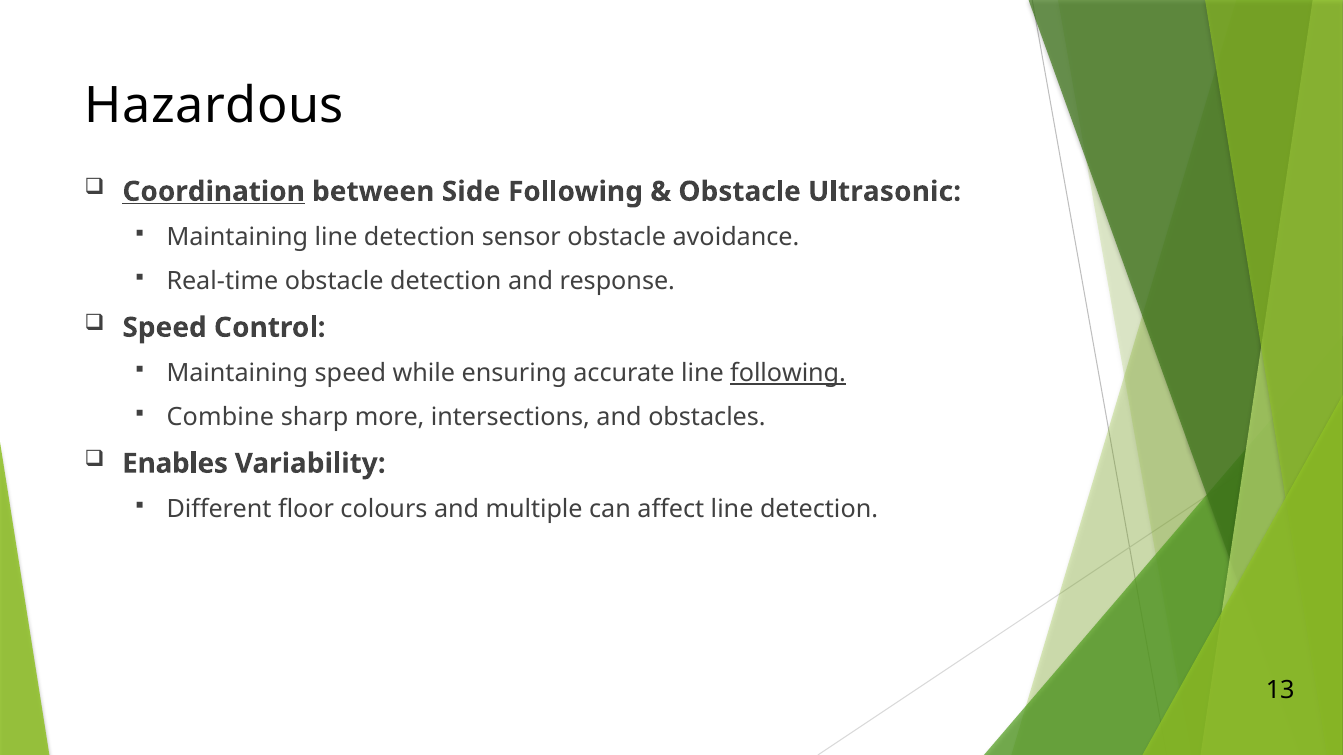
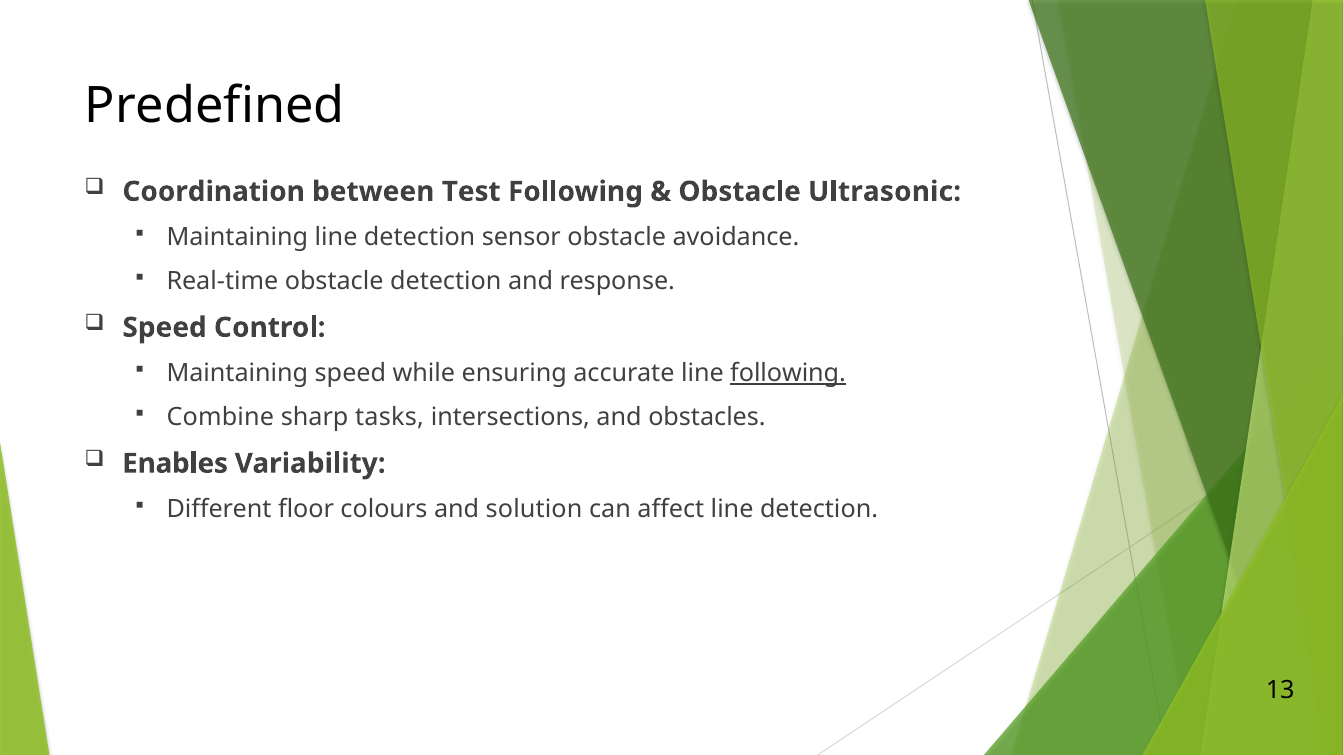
Hazardous: Hazardous -> Predefined
Coordination underline: present -> none
Side: Side -> Test
more: more -> tasks
multiple: multiple -> solution
